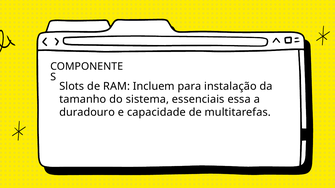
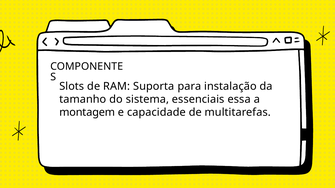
Incluem: Incluem -> Suporta
duradouro: duradouro -> montagem
